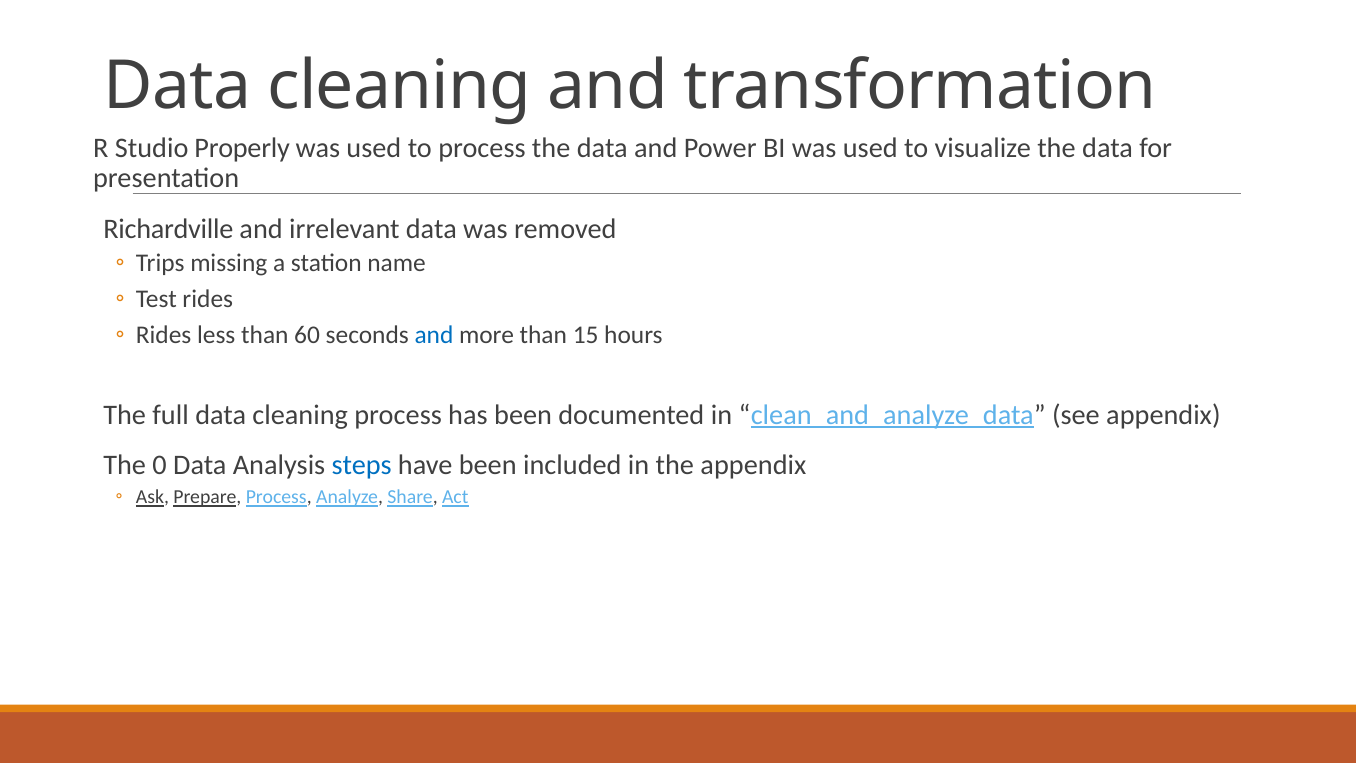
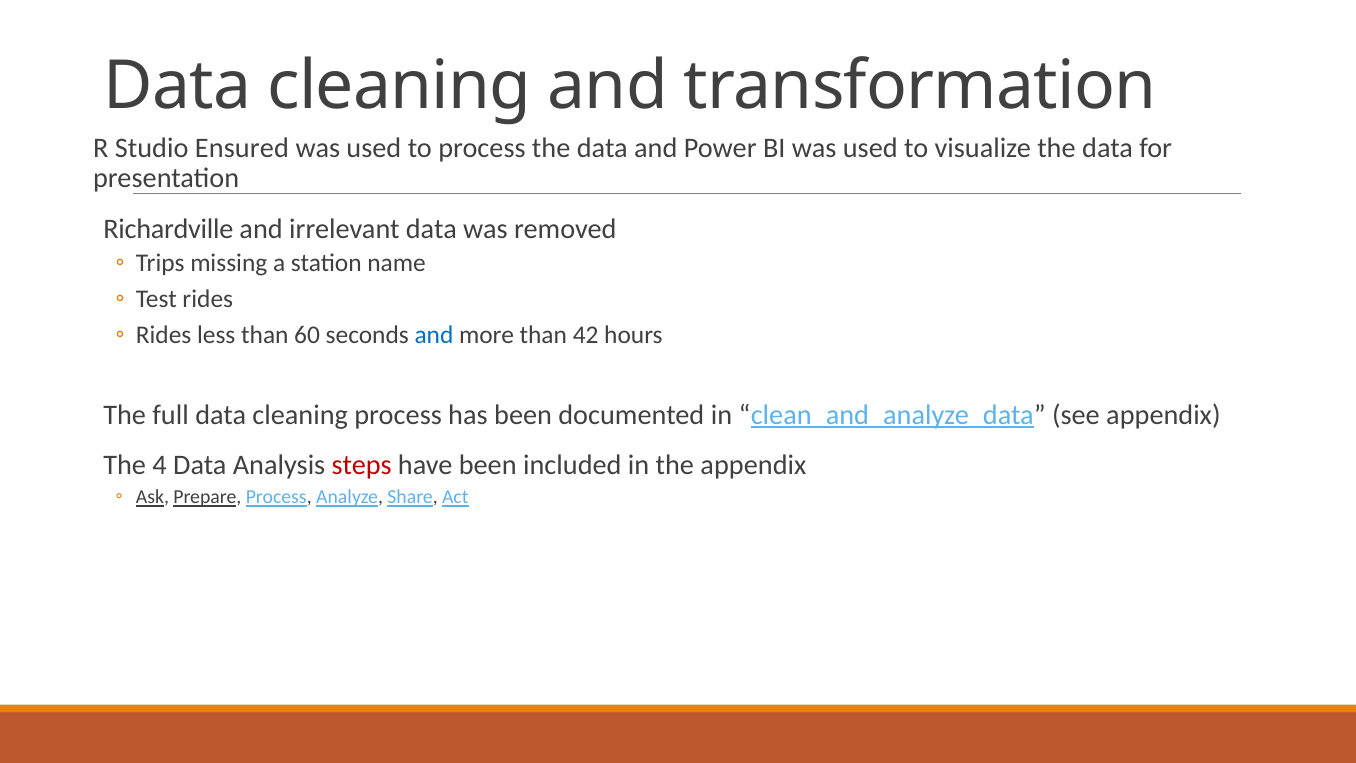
Properly: Properly -> Ensured
15: 15 -> 42
0: 0 -> 4
steps colour: blue -> red
